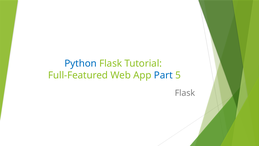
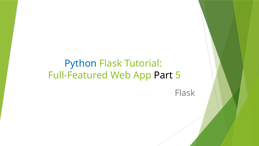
Part colour: blue -> black
